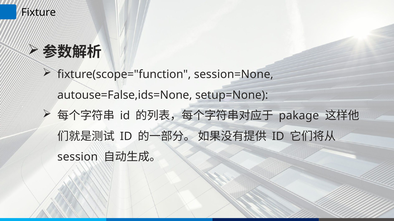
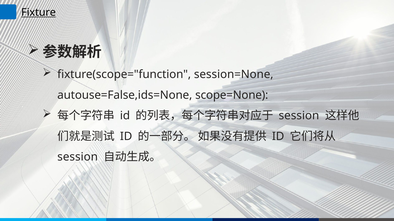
Fixture underline: none -> present
setup=None: setup=None -> scope=None
pakage at (299, 116): pakage -> session
